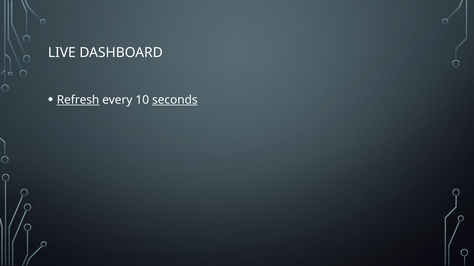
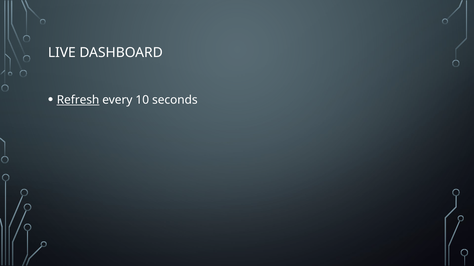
seconds underline: present -> none
